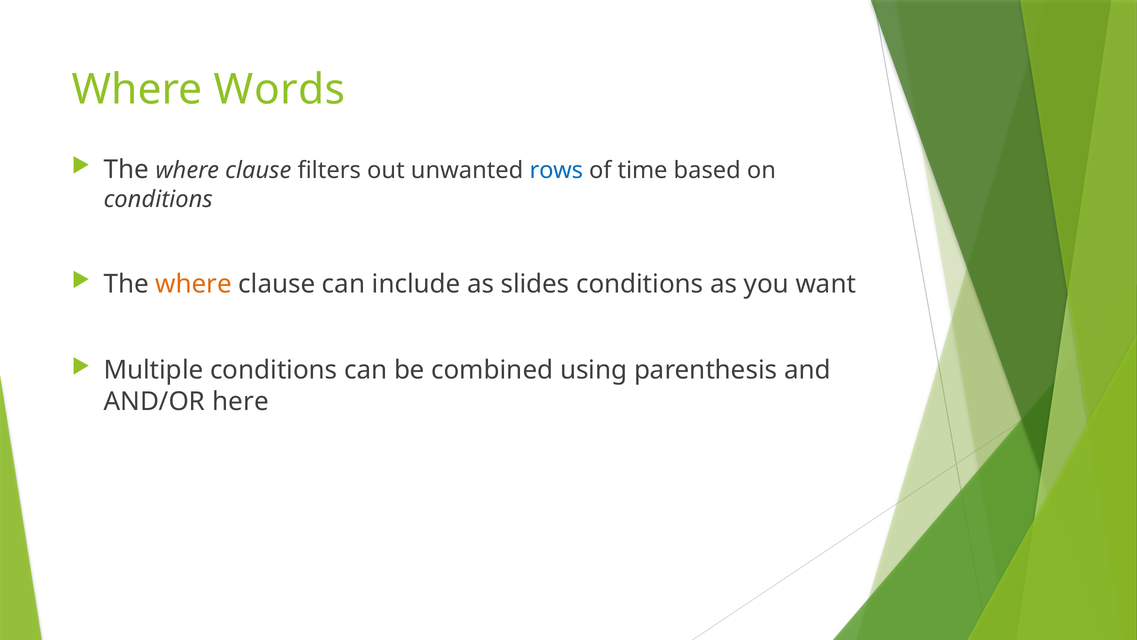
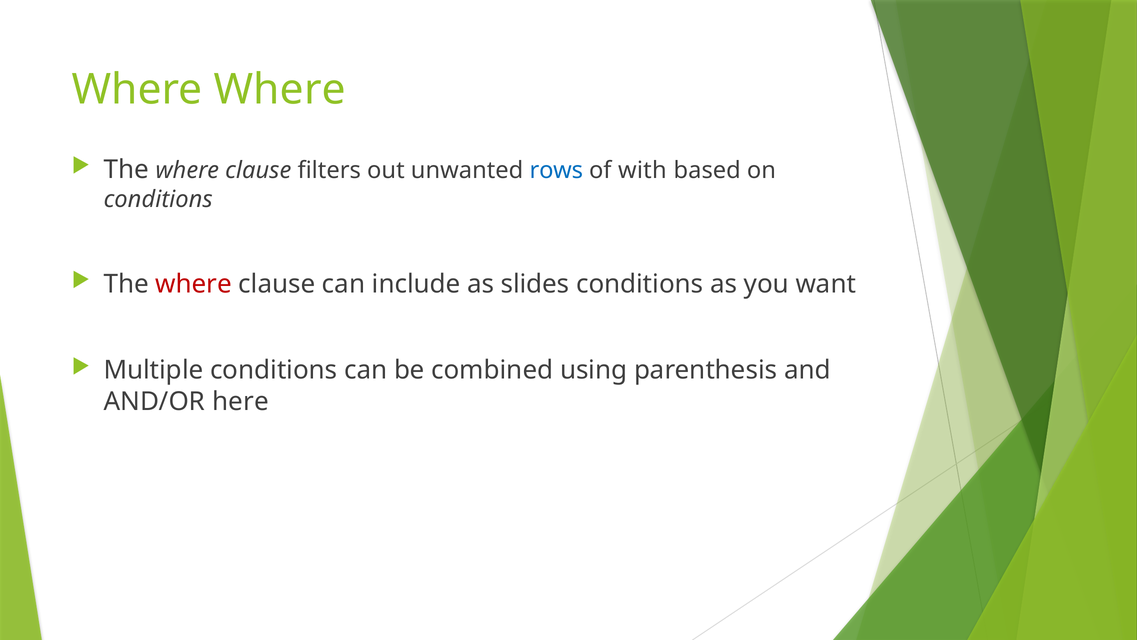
Where Words: Words -> Where
time: time -> with
where at (194, 284) colour: orange -> red
